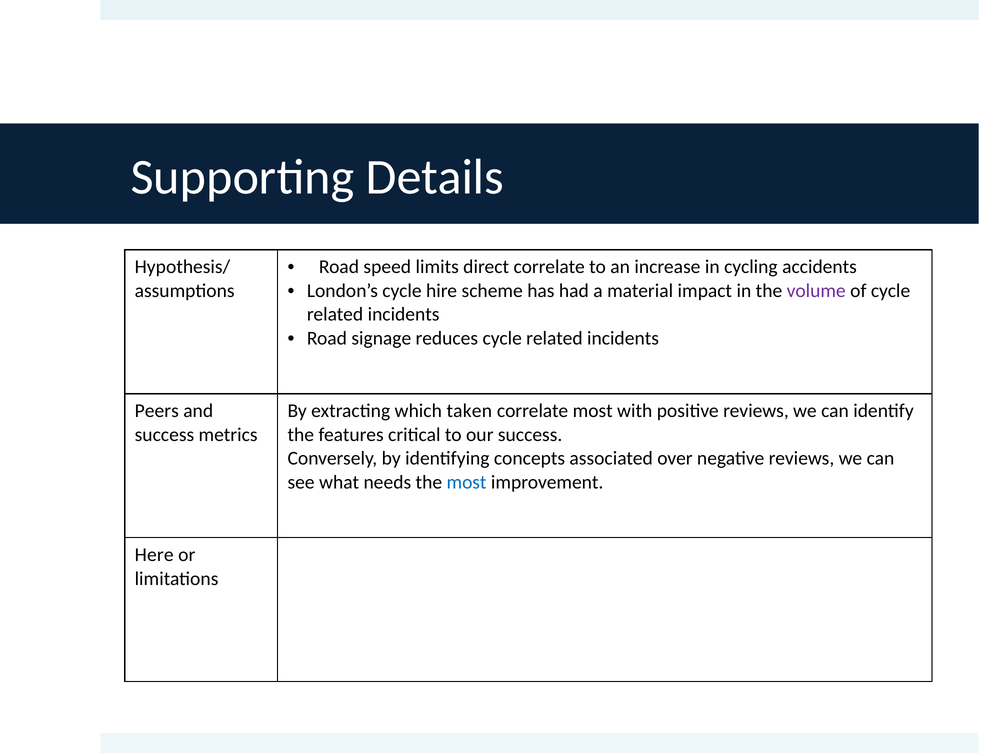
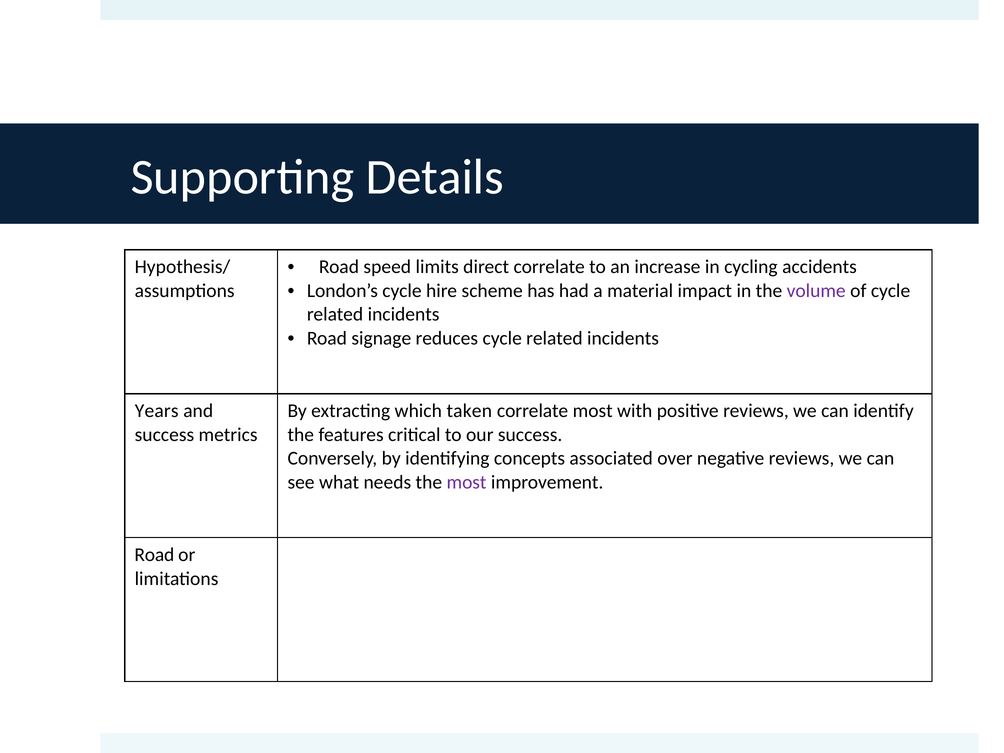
Peers: Peers -> Years
most at (467, 482) colour: blue -> purple
Here at (154, 555): Here -> Road
